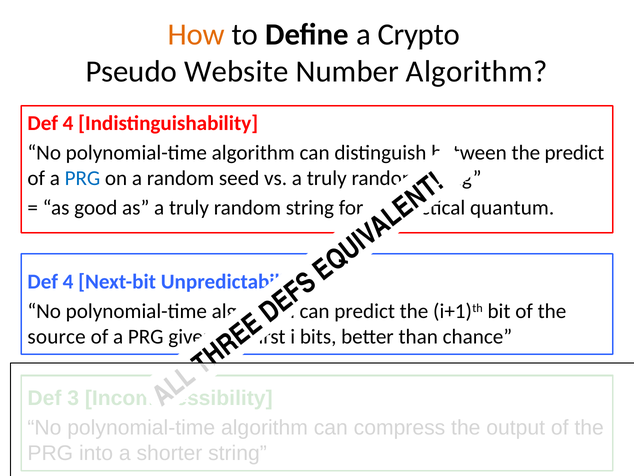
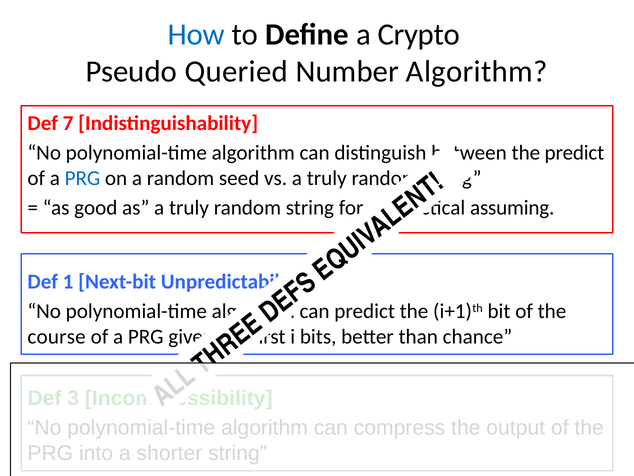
How colour: orange -> blue
Website: Website -> Queried
4 at (68, 123): 4 -> 7
quantum: quantum -> assuming
4 at (68, 281): 4 -> 1
source: source -> course
